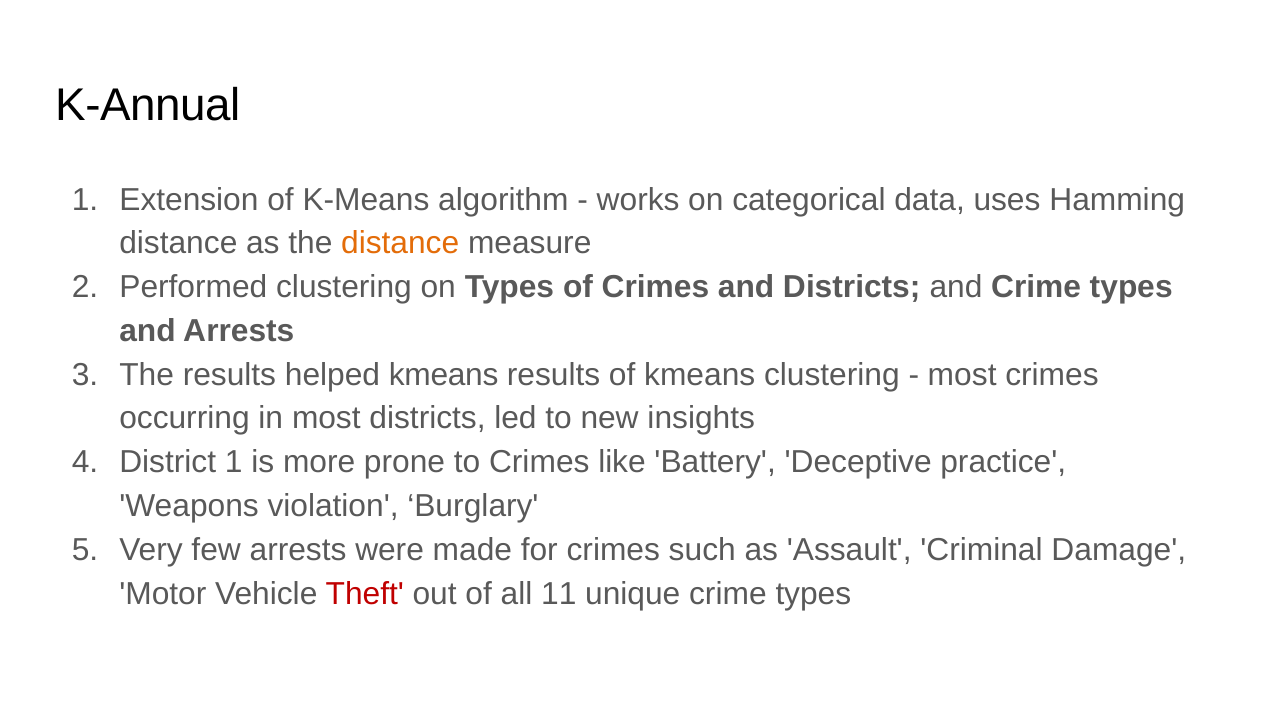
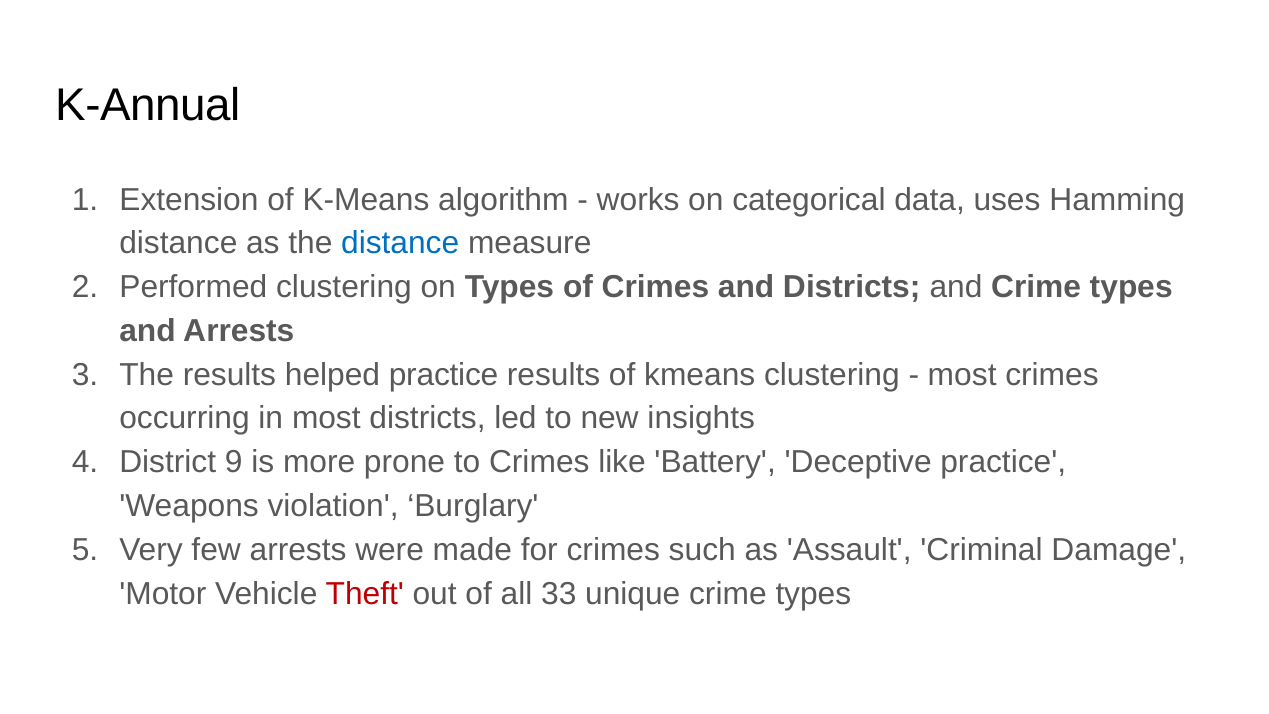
distance at (400, 243) colour: orange -> blue
helped kmeans: kmeans -> practice
District 1: 1 -> 9
11: 11 -> 33
